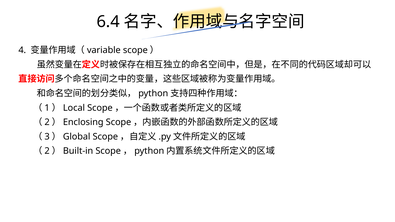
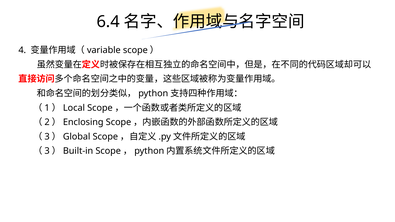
2 at (47, 151): 2 -> 3
